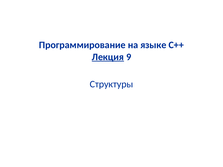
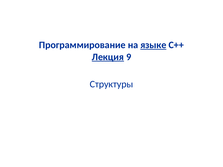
языке underline: none -> present
